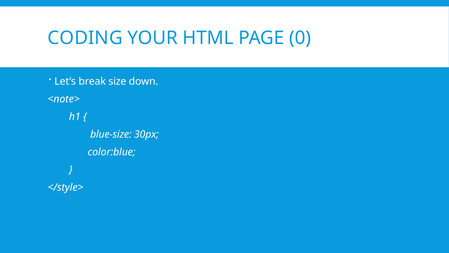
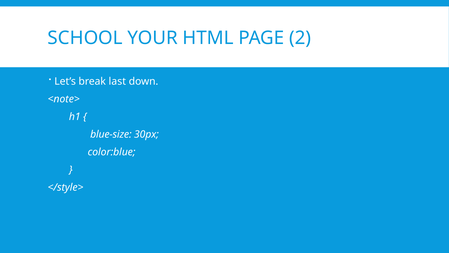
CODING: CODING -> SCHOOL
0: 0 -> 2
size: size -> last
